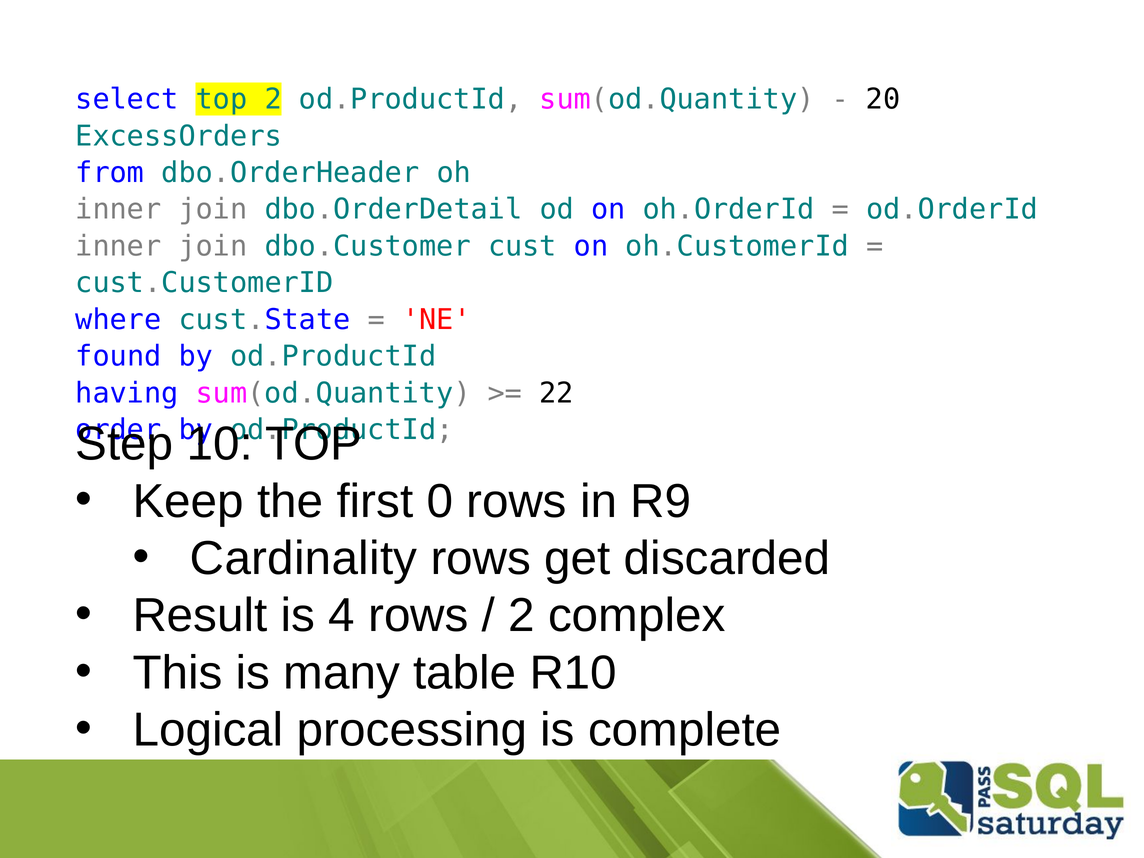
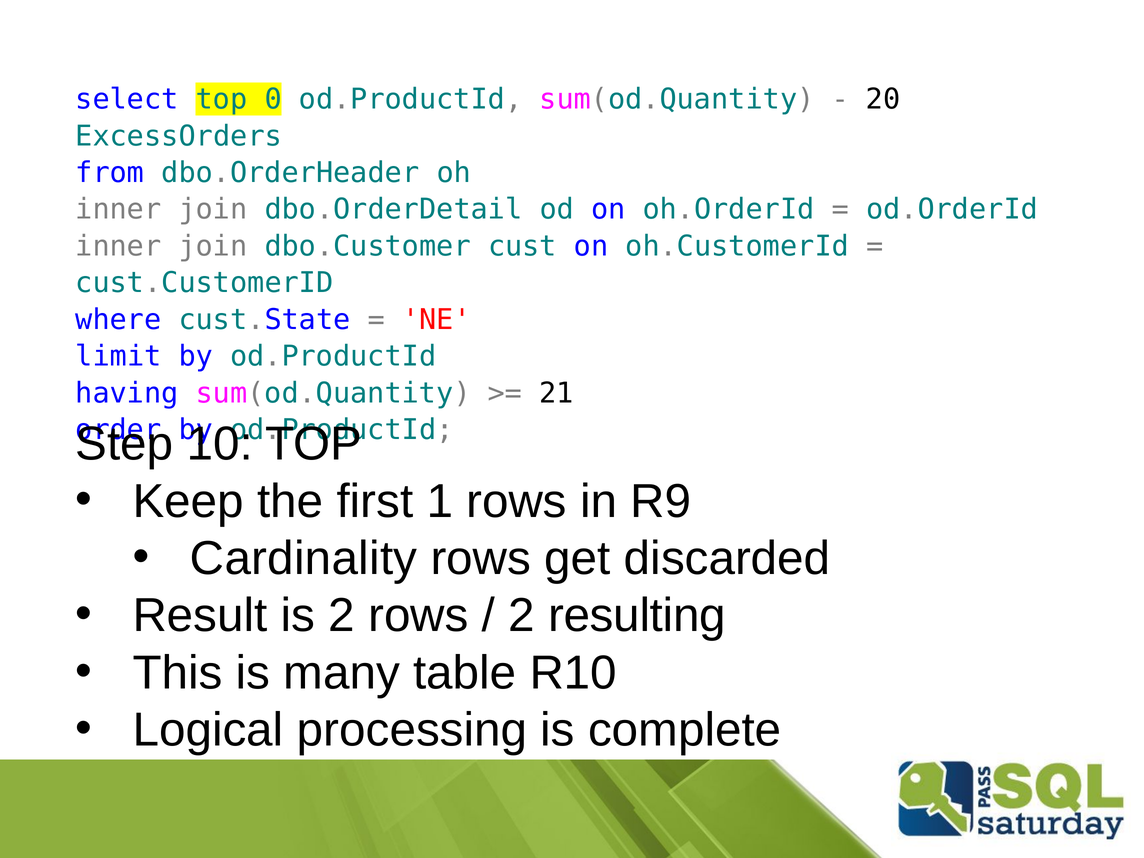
top 2: 2 -> 0
found: found -> limit
22: 22 -> 21
0: 0 -> 1
is 4: 4 -> 2
complex: complex -> resulting
